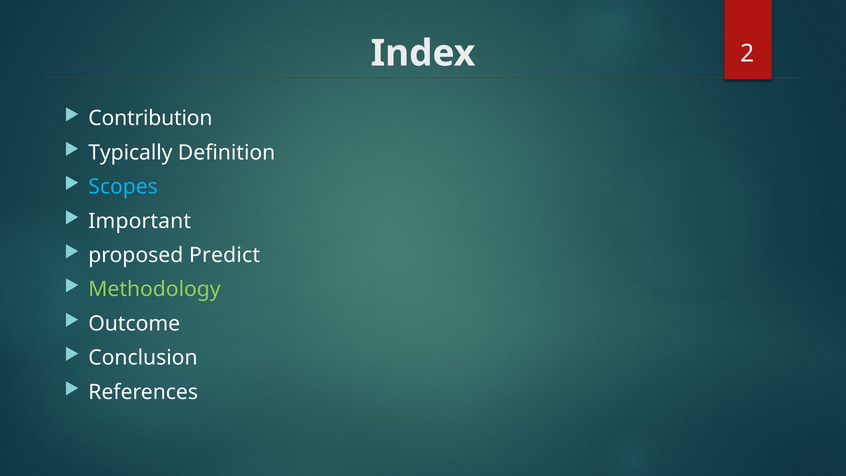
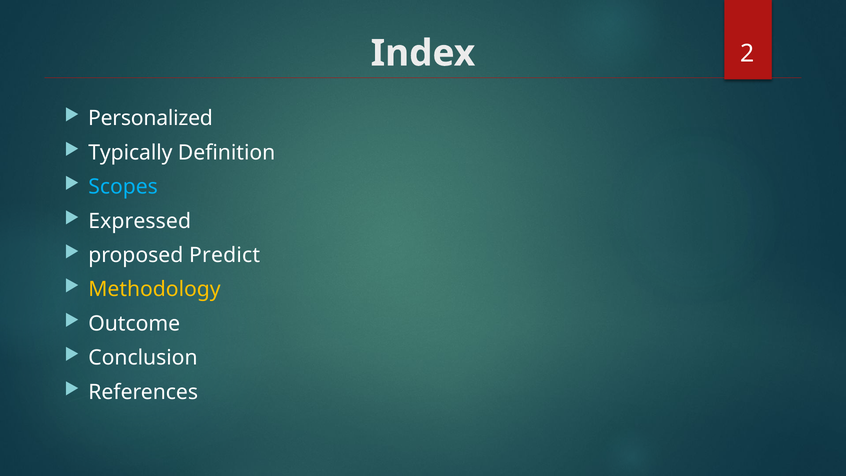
Contribution: Contribution -> Personalized
Important: Important -> Expressed
Methodology colour: light green -> yellow
